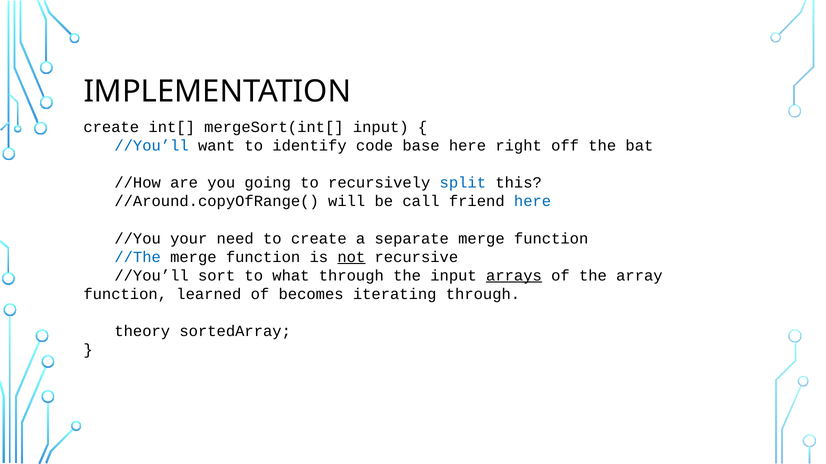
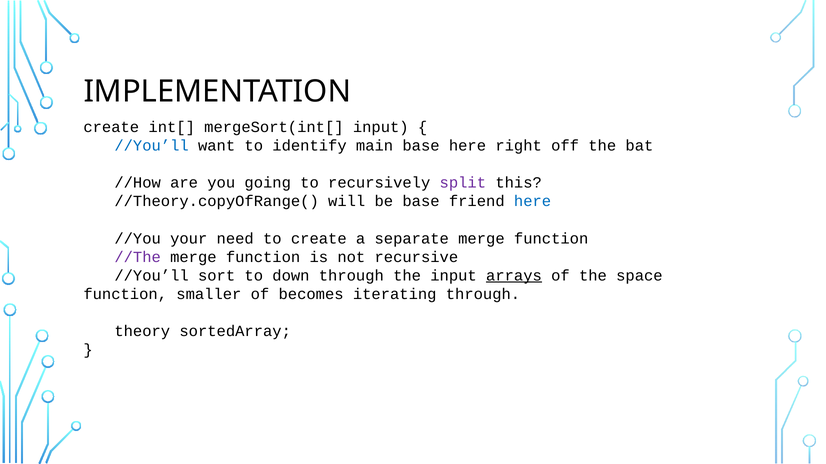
code: code -> main
split colour: blue -> purple
//Around.copyOfRange(: //Around.copyOfRange( -> //Theory.copyOfRange(
be call: call -> base
//The colour: blue -> purple
not underline: present -> none
what: what -> down
array: array -> space
learned: learned -> smaller
